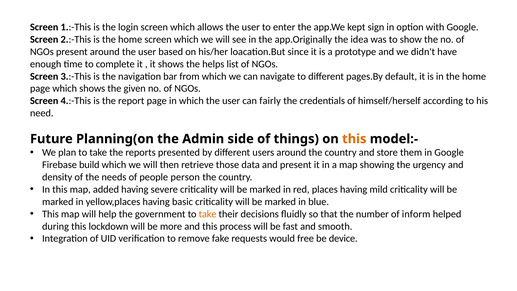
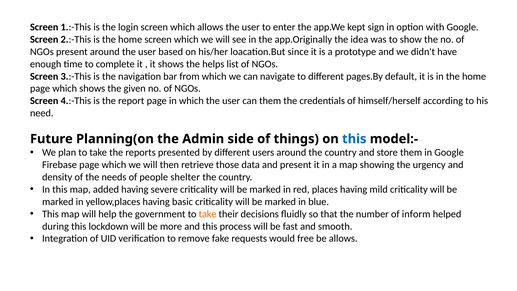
can fairly: fairly -> them
this at (354, 139) colour: orange -> blue
Firebase build: build -> page
person: person -> shelter
be device: device -> allows
